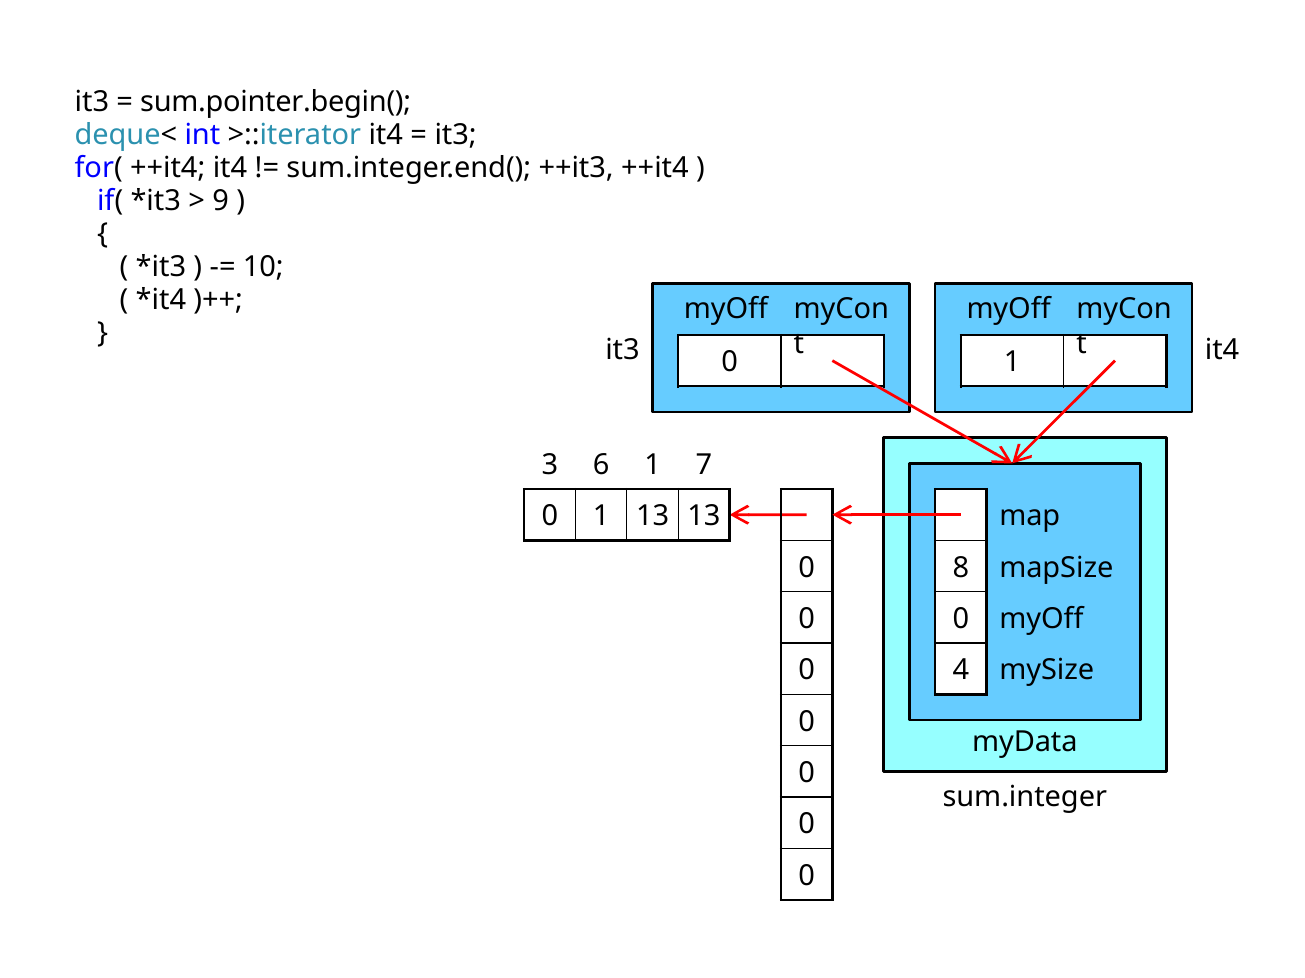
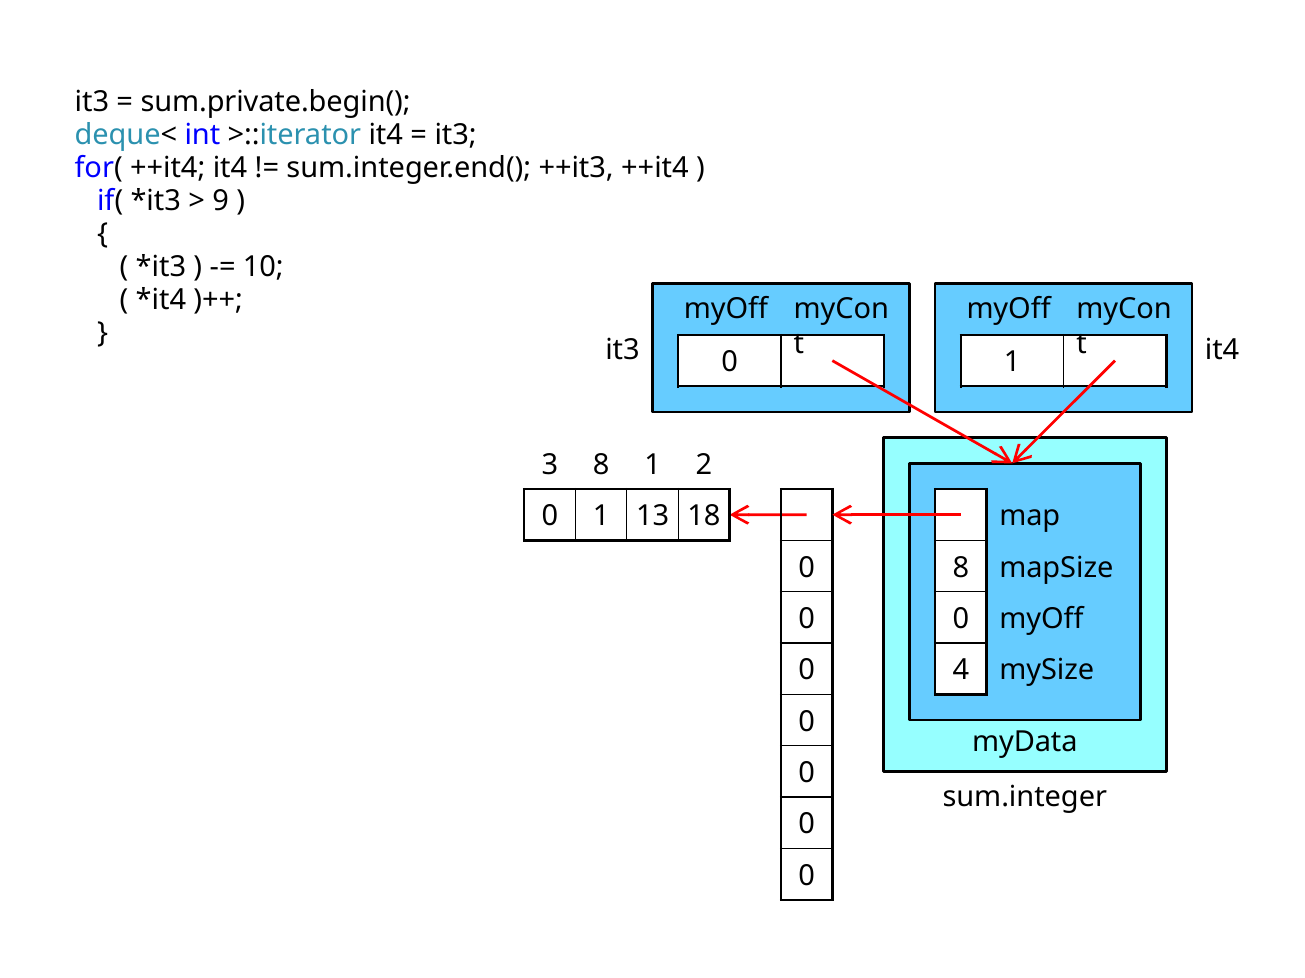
sum.pointer.begin(: sum.pointer.begin( -> sum.private.begin(
3 6: 6 -> 8
7: 7 -> 2
13 13: 13 -> 18
